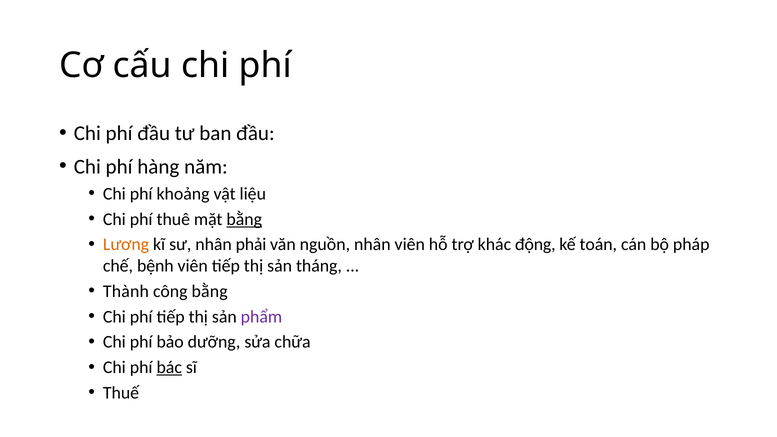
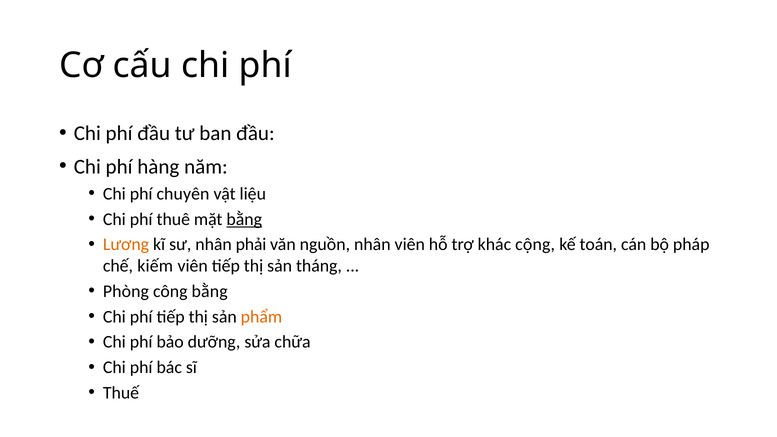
khoảng: khoảng -> chuyên
động: động -> cộng
bệnh: bệnh -> kiếm
Thành: Thành -> Phòng
phẩm colour: purple -> orange
bác underline: present -> none
